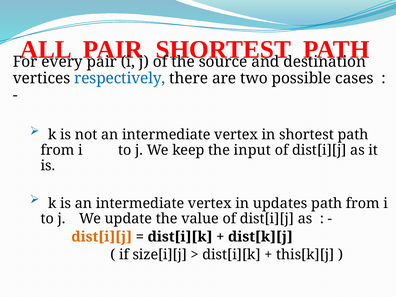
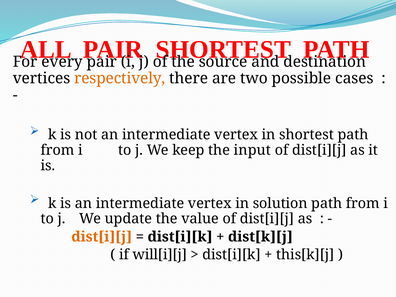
respectively colour: blue -> orange
updates: updates -> solution
size[i][j: size[i][j -> will[i][j
